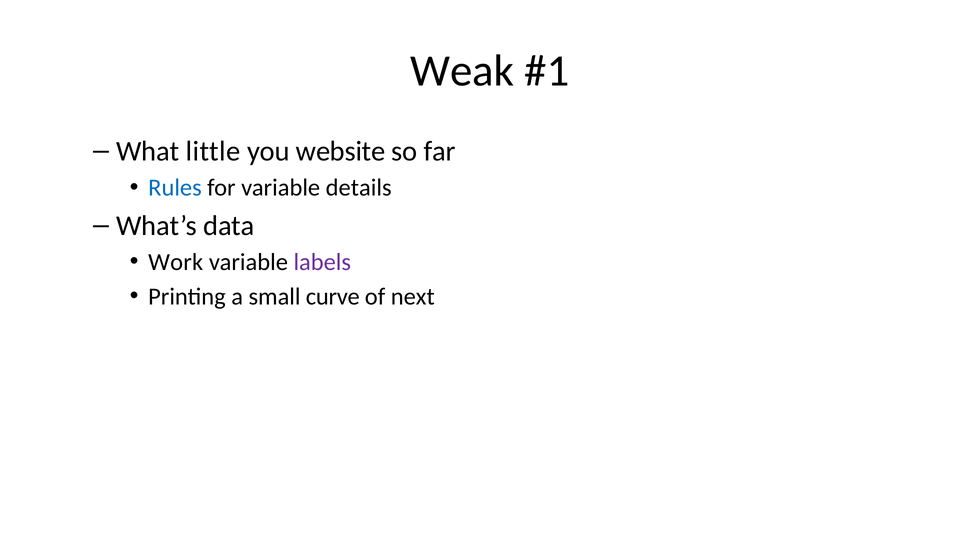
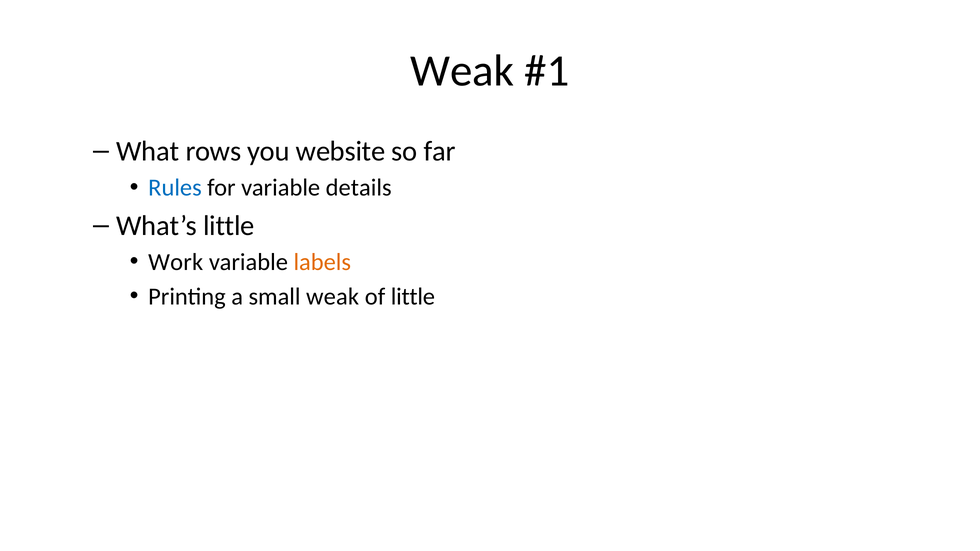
little: little -> rows
What’s data: data -> little
labels colour: purple -> orange
small curve: curve -> weak
of next: next -> little
